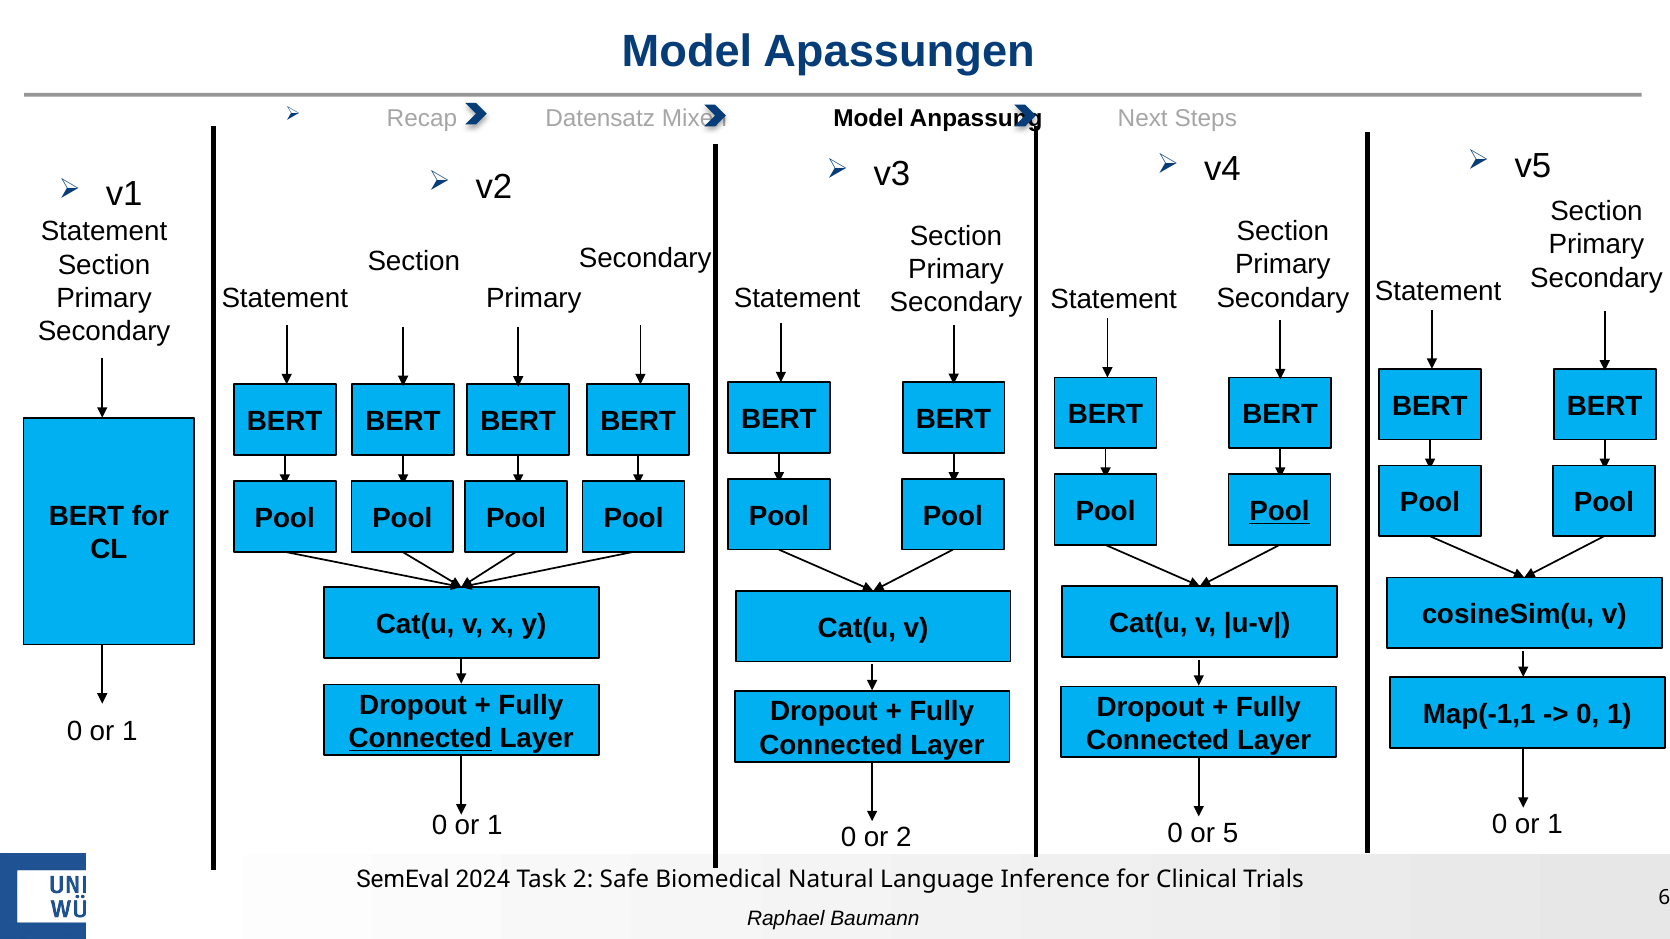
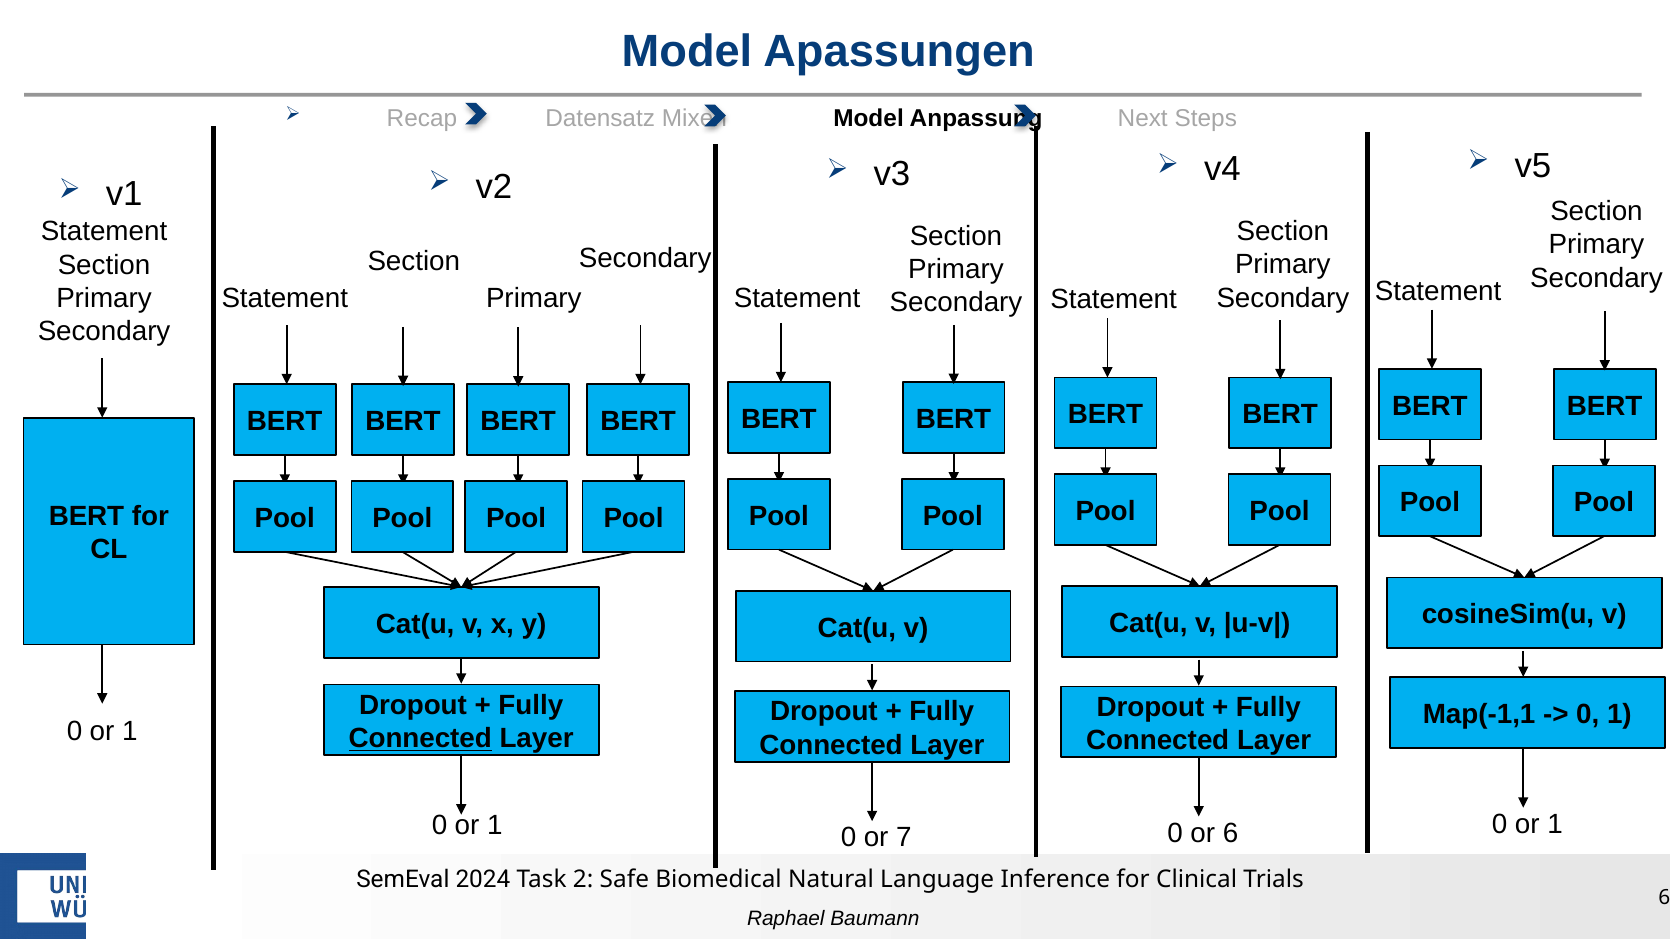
Pool at (1279, 512) underline: present -> none
or 5: 5 -> 6
or 2: 2 -> 7
